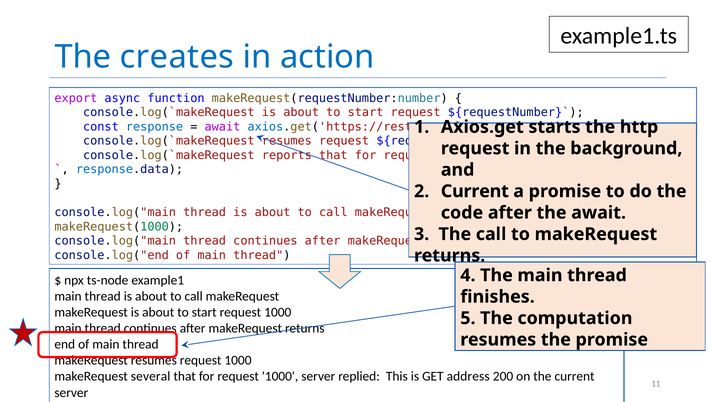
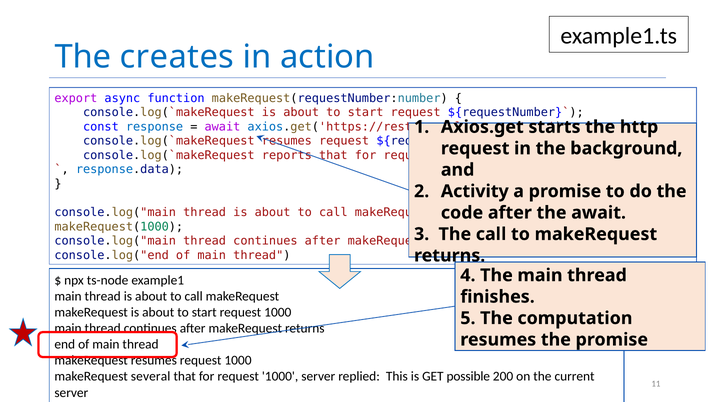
Current at (475, 191): Current -> Activity
address: address -> possible
